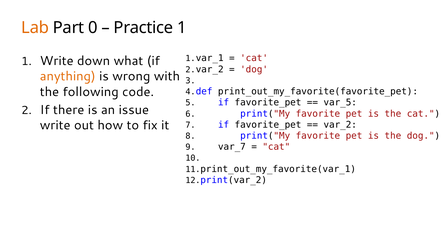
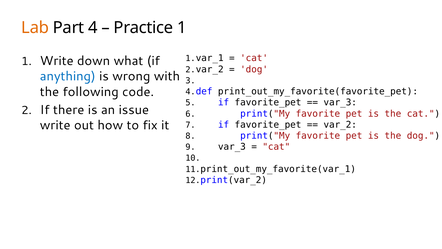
0: 0 -> 4
anything colour: orange -> blue
var_5 at (340, 102): var_5 -> var_3
var_7 at (232, 147): var_7 -> var_3
